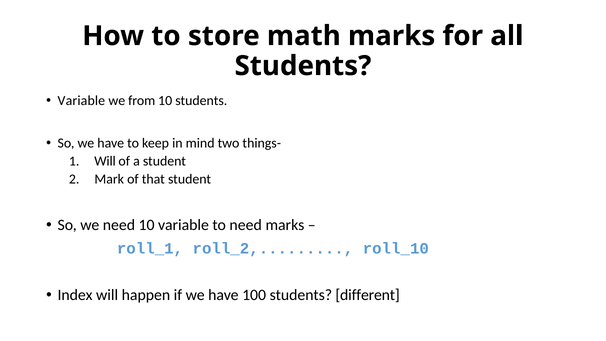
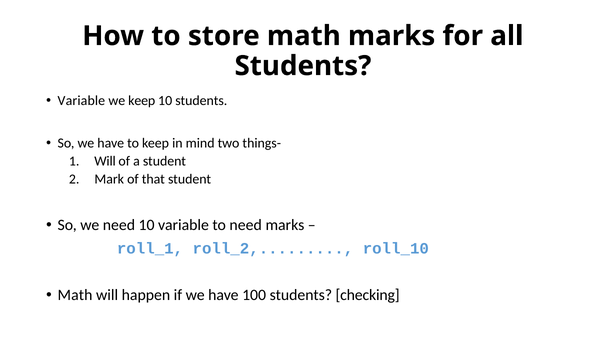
we from: from -> keep
Index at (75, 295): Index -> Math
different: different -> checking
